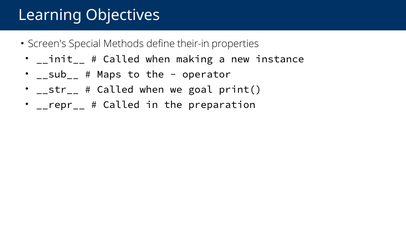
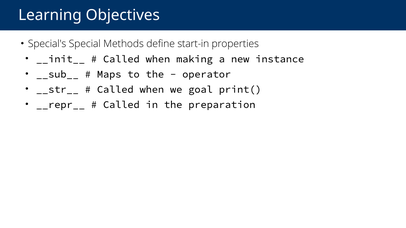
Screen's: Screen's -> Special's
their-in: their-in -> start-in
